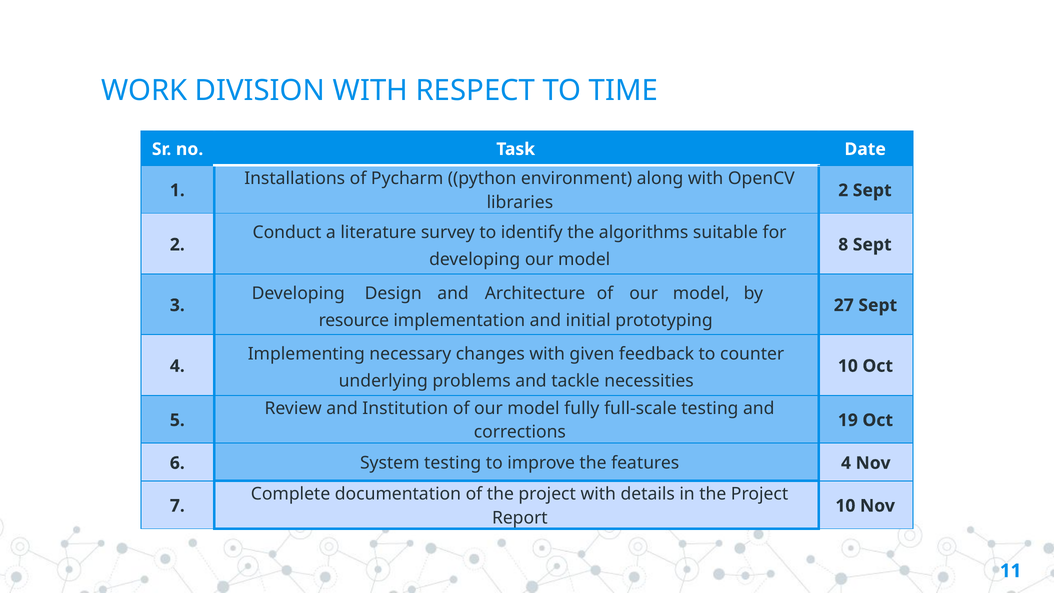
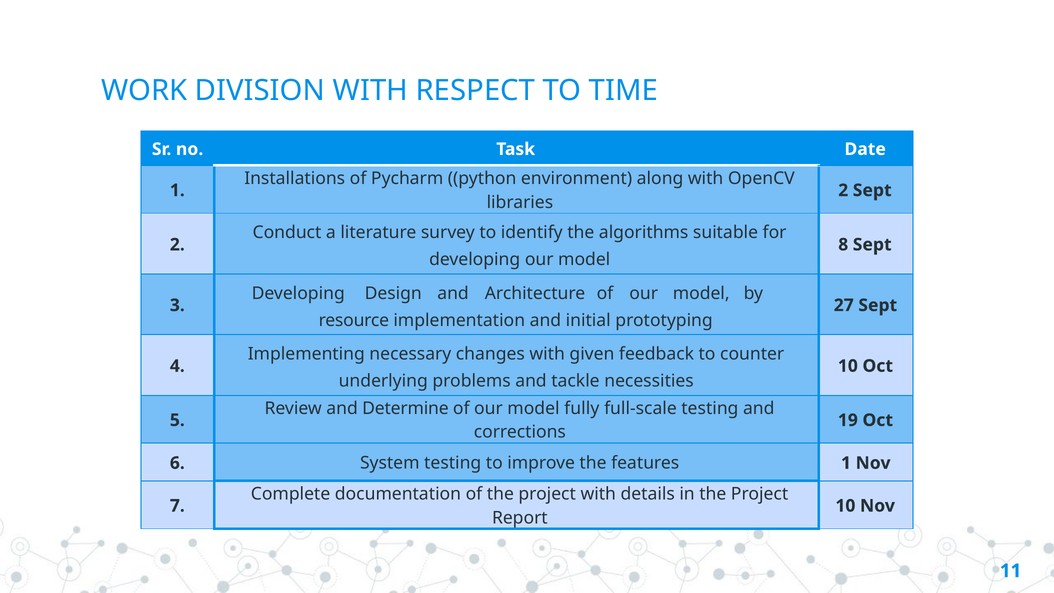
Institution: Institution -> Determine
features 4: 4 -> 1
